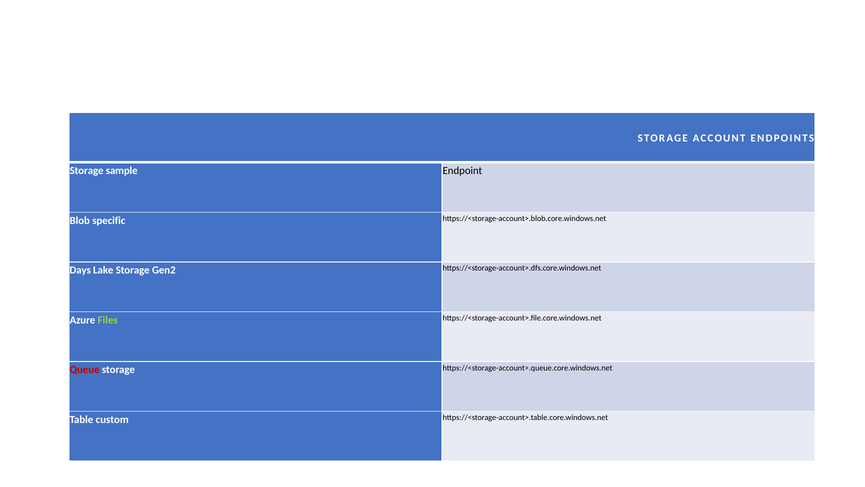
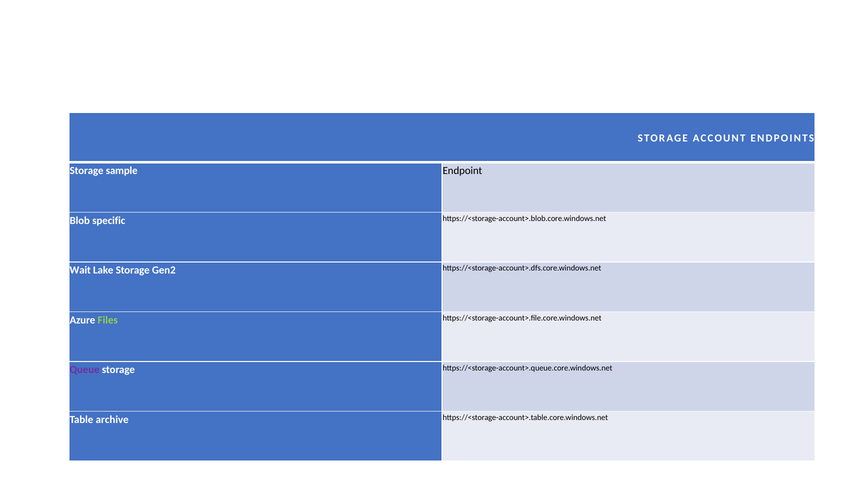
Days: Days -> Wait
Queue colour: red -> purple
custom: custom -> archive
